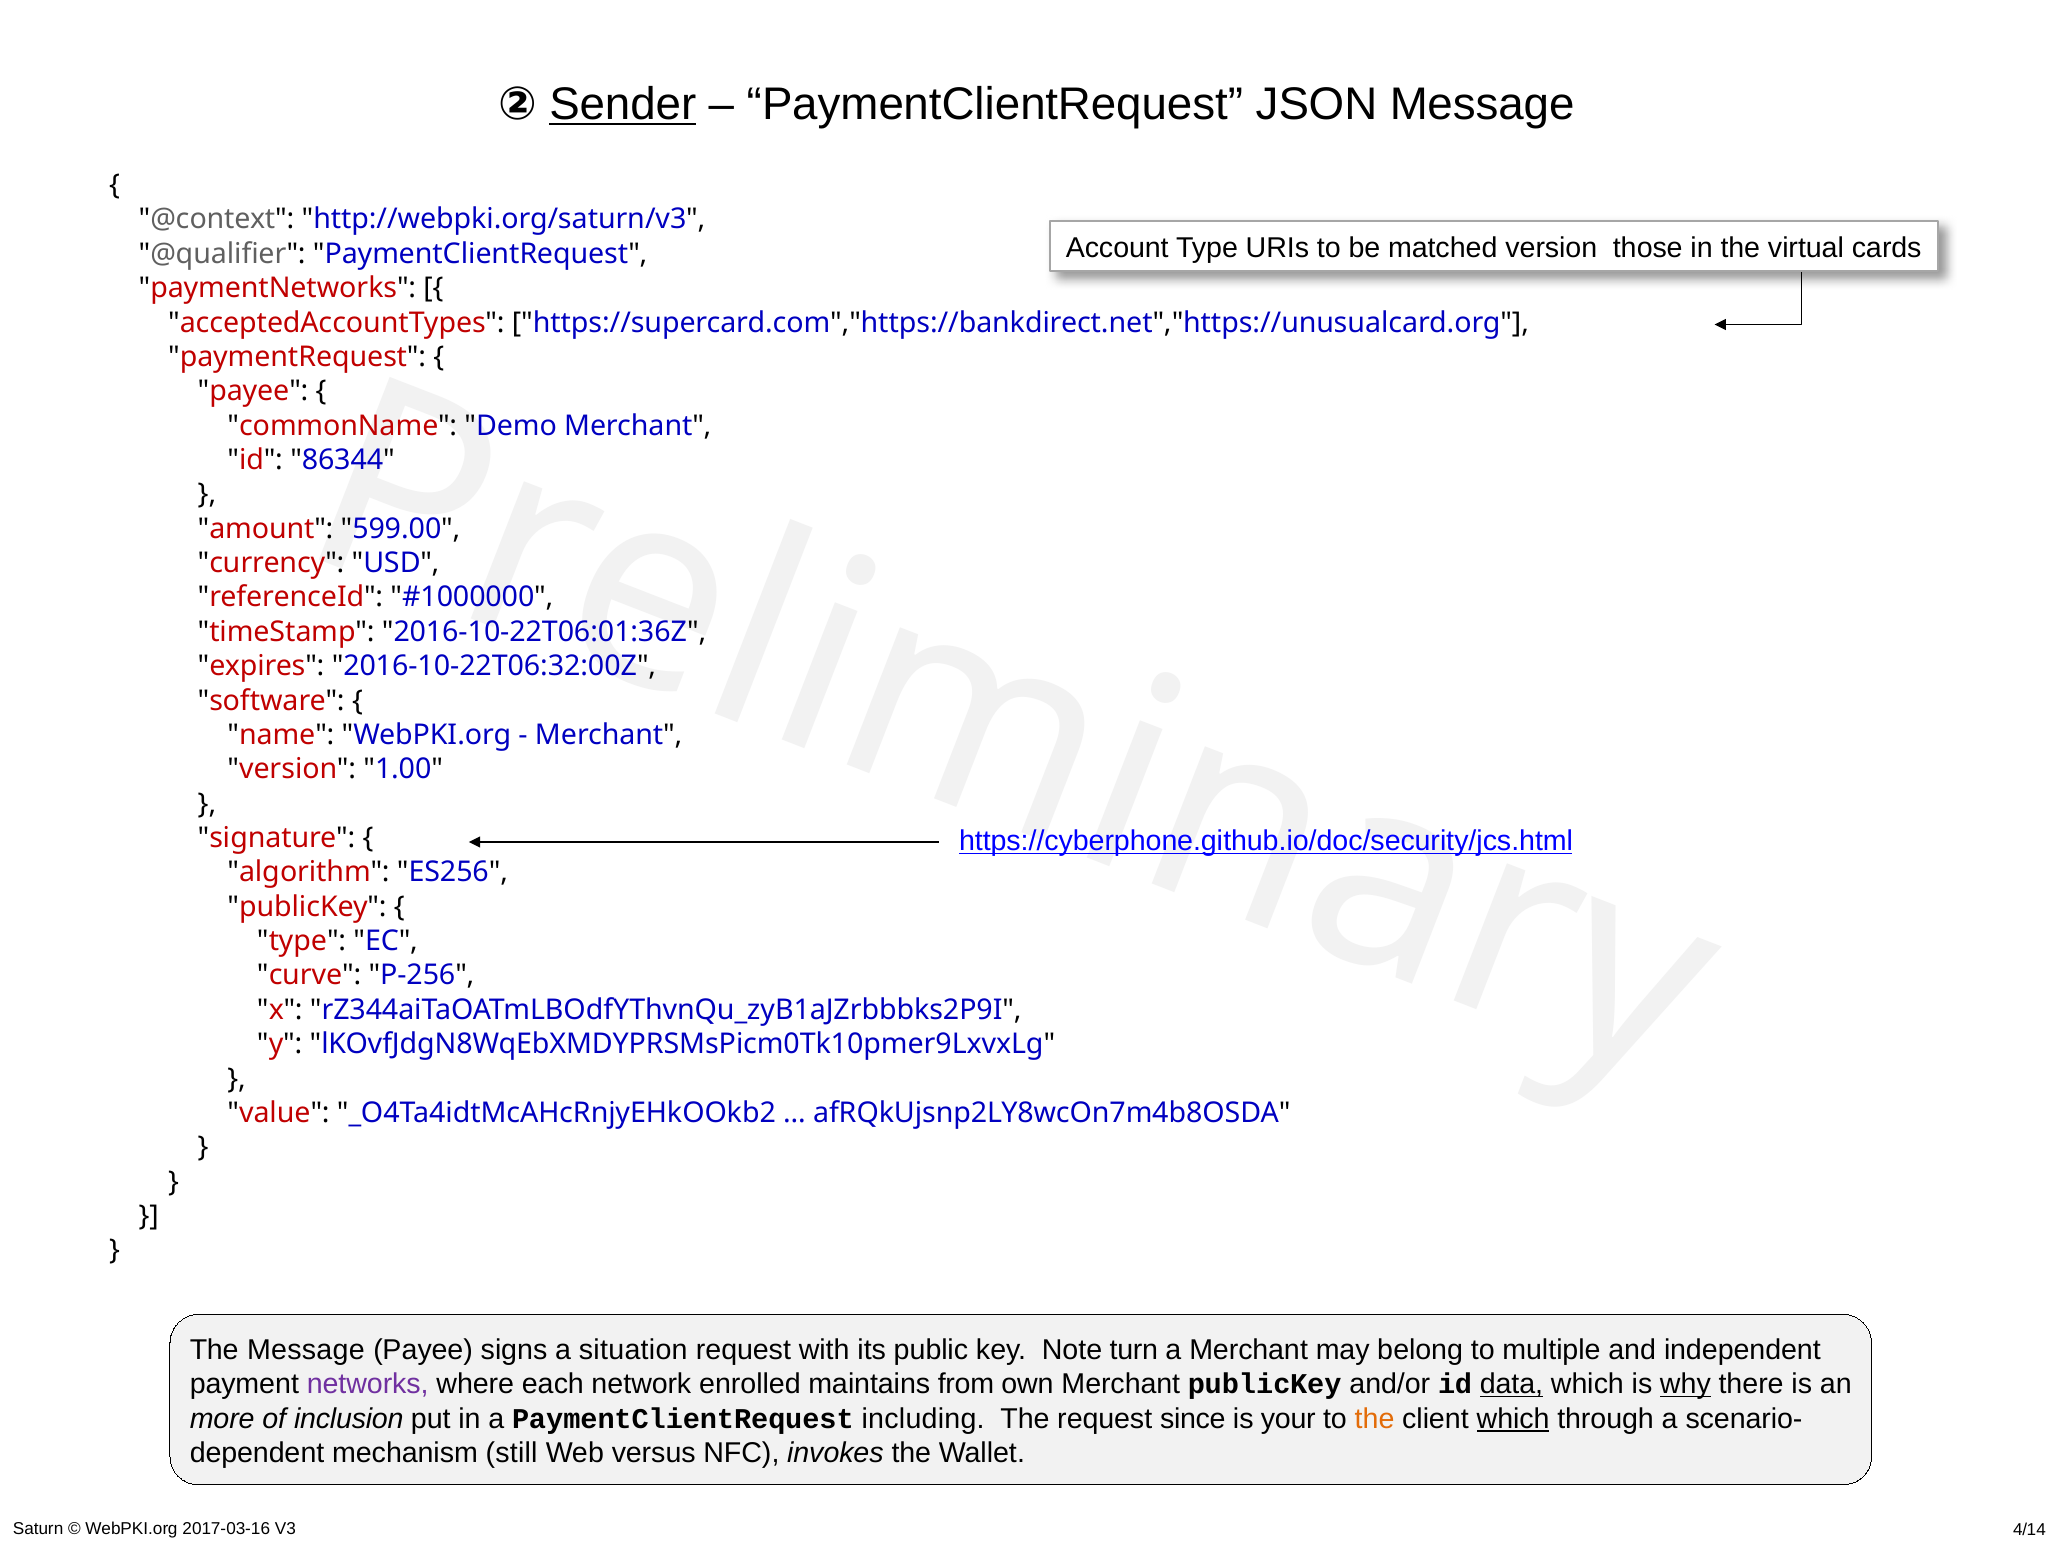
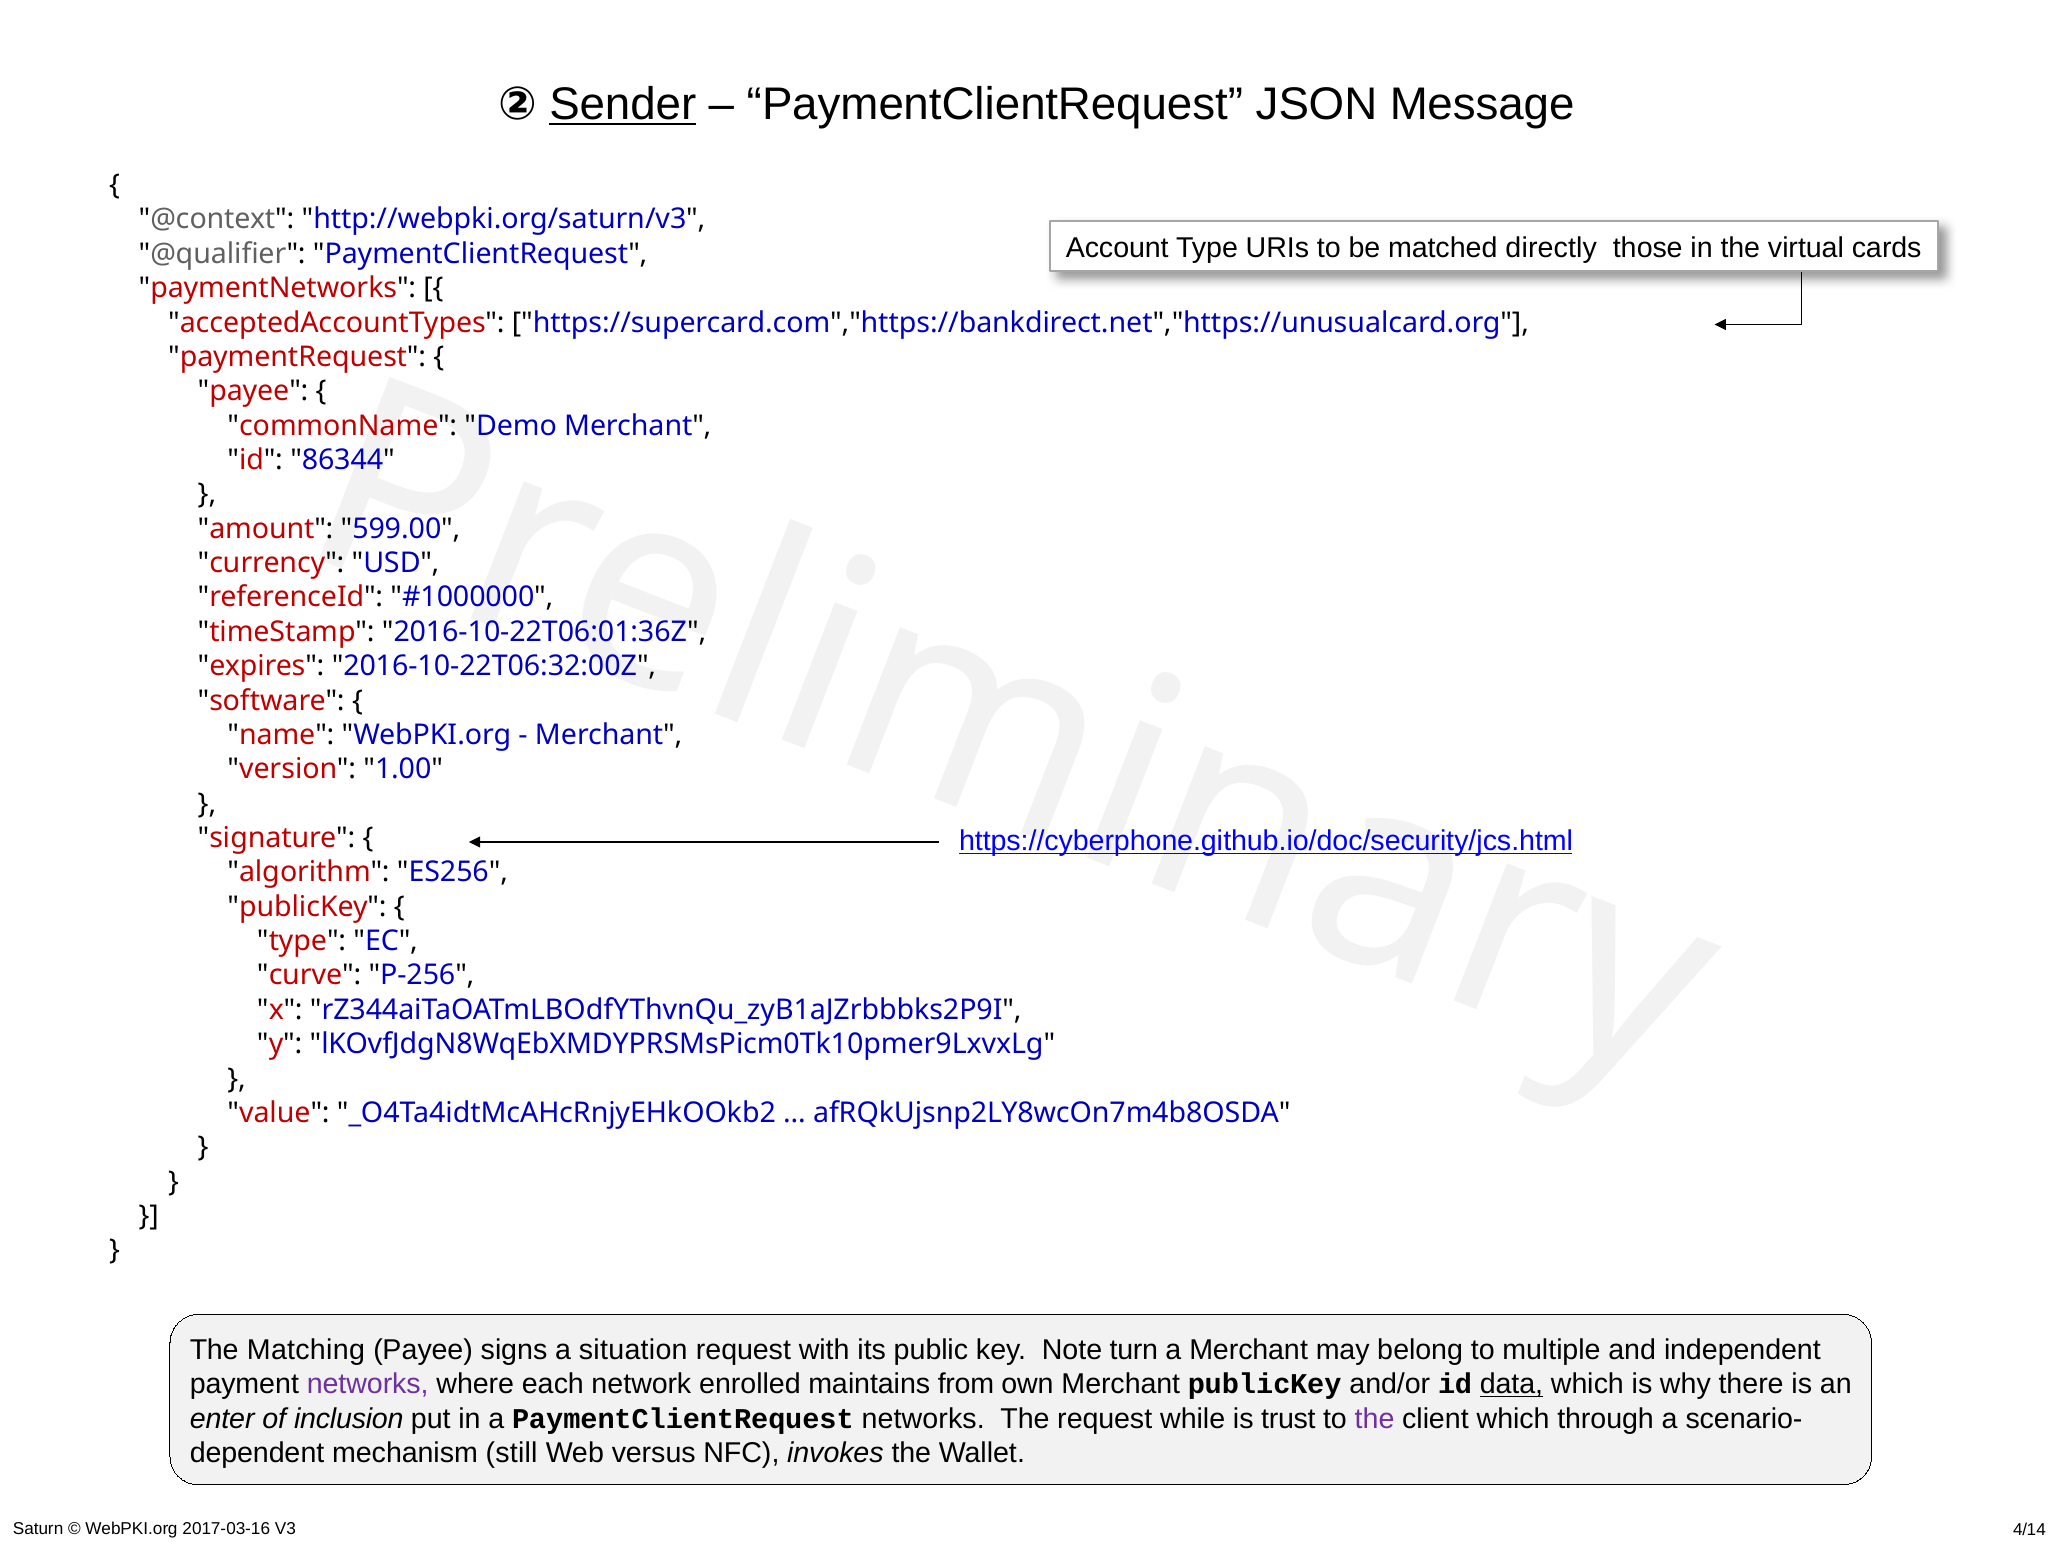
matched version: version -> directly
The Message: Message -> Matching
why underline: present -> none
more: more -> enter
PaymentClientRequest including: including -> networks
since: since -> while
your: your -> trust
the at (1375, 1418) colour: orange -> purple
which at (1513, 1418) underline: present -> none
